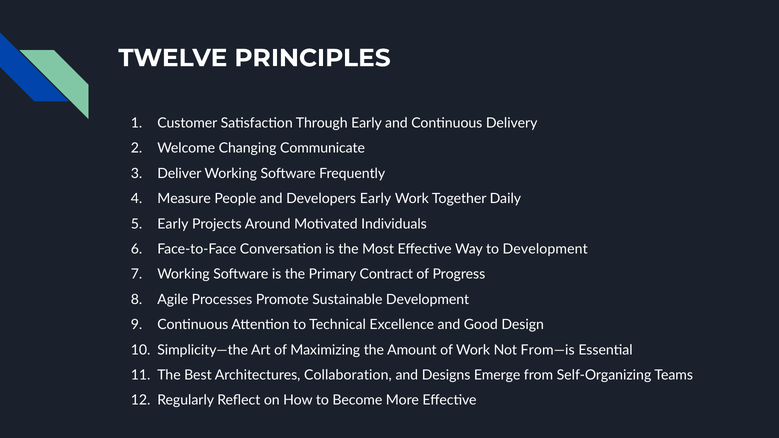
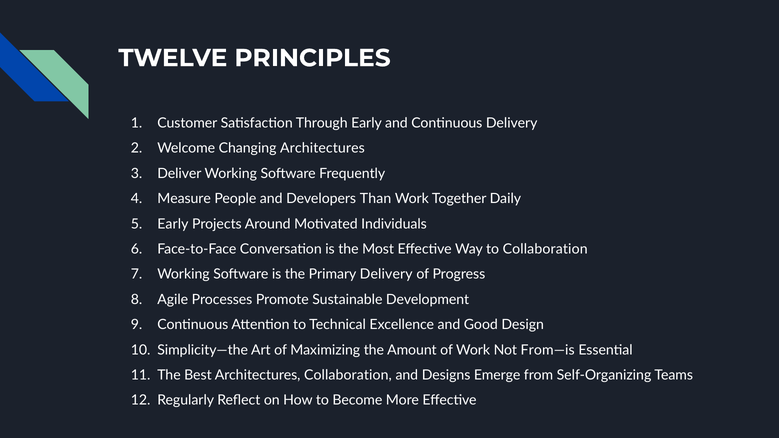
Changing Communicate: Communicate -> Architectures
Developers Early: Early -> Than
to Development: Development -> Collaboration
Primary Contract: Contract -> Delivery
